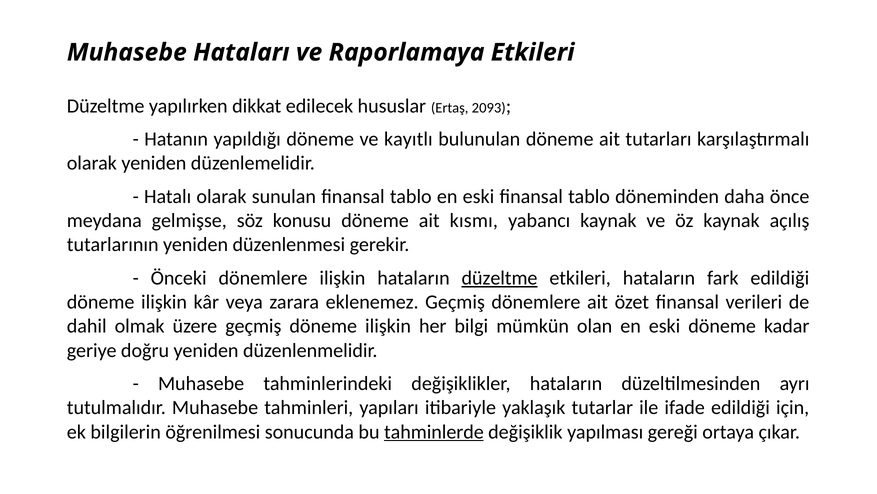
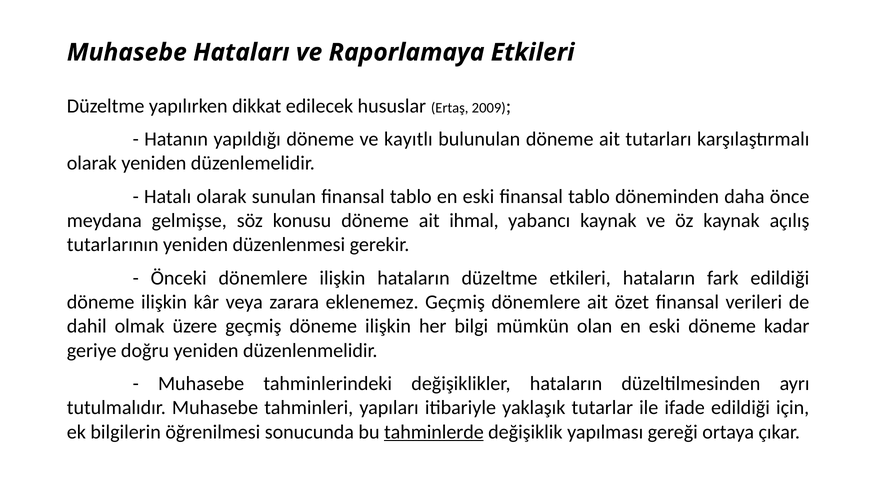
2093: 2093 -> 2009
kısmı: kısmı -> ihmal
düzeltme at (500, 278) underline: present -> none
